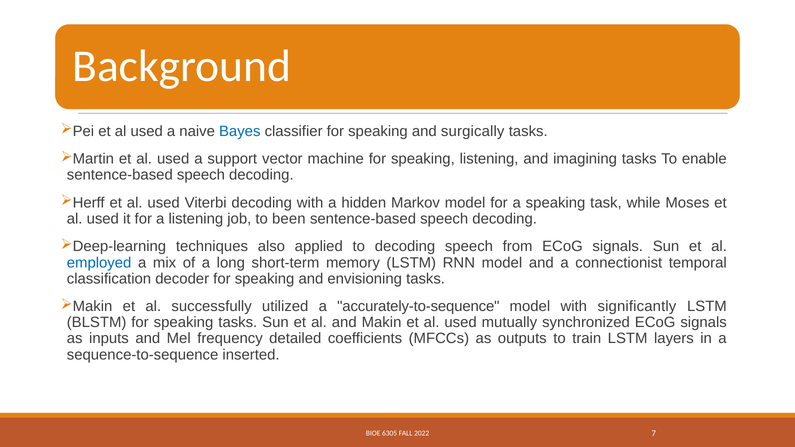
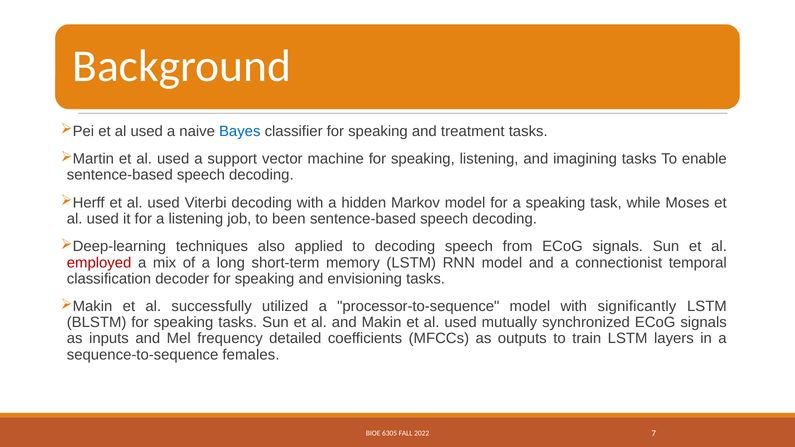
surgically: surgically -> treatment
employed colour: blue -> red
accurately-to-sequence: accurately-to-sequence -> processor-to-sequence
inserted: inserted -> females
